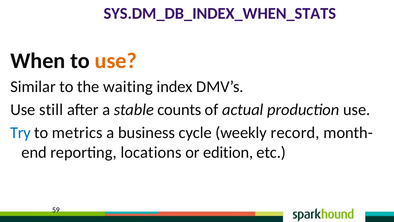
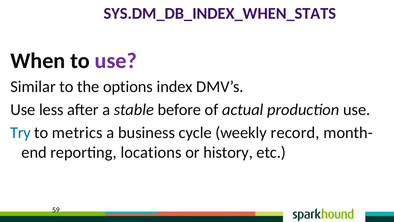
use at (116, 61) colour: orange -> purple
waiting: waiting -> options
still: still -> less
counts: counts -> before
edition: edition -> history
